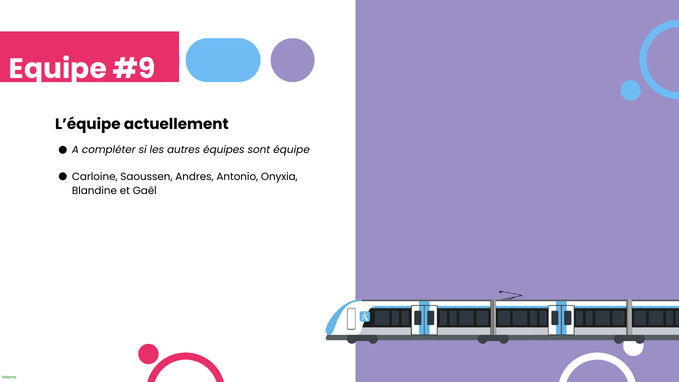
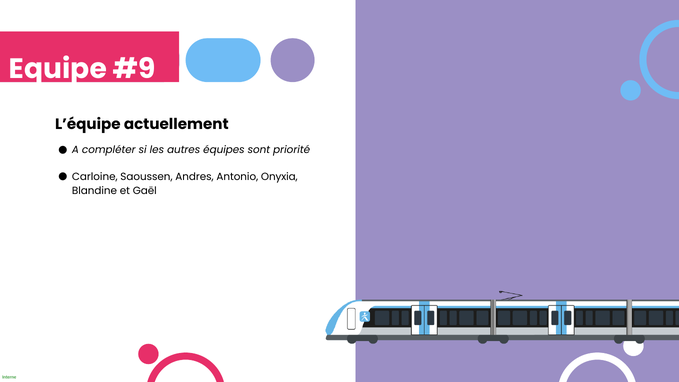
équipe: équipe -> priorité
